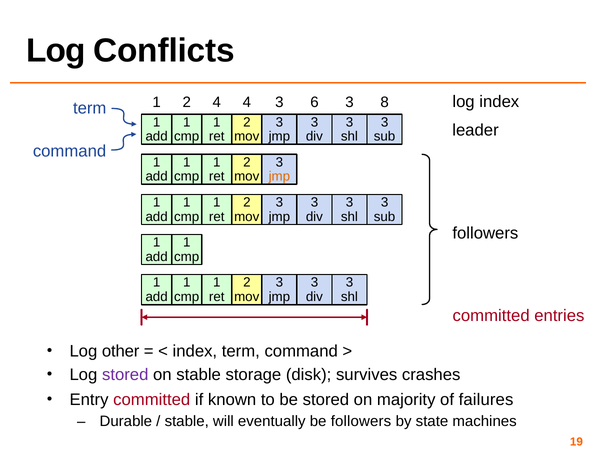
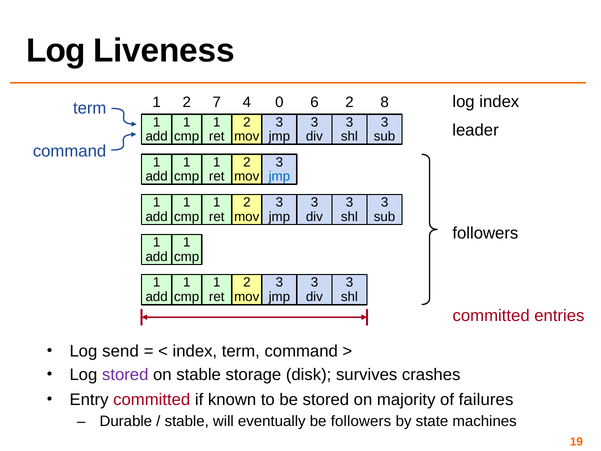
Conflicts: Conflicts -> Liveness
2 4: 4 -> 7
4 3: 3 -> 0
6 3: 3 -> 2
jmp at (279, 176) colour: orange -> blue
other: other -> send
